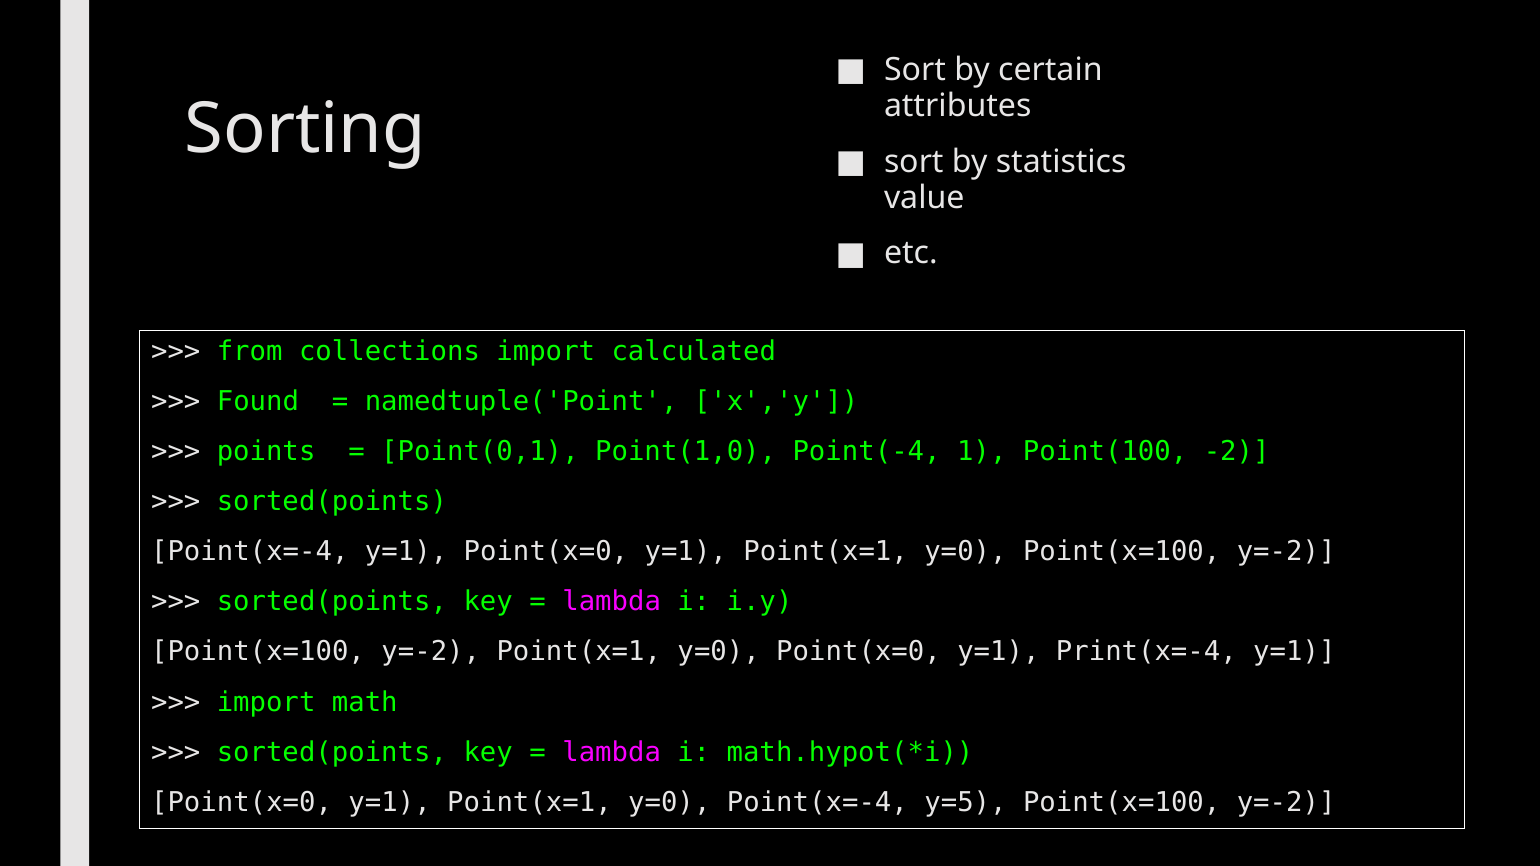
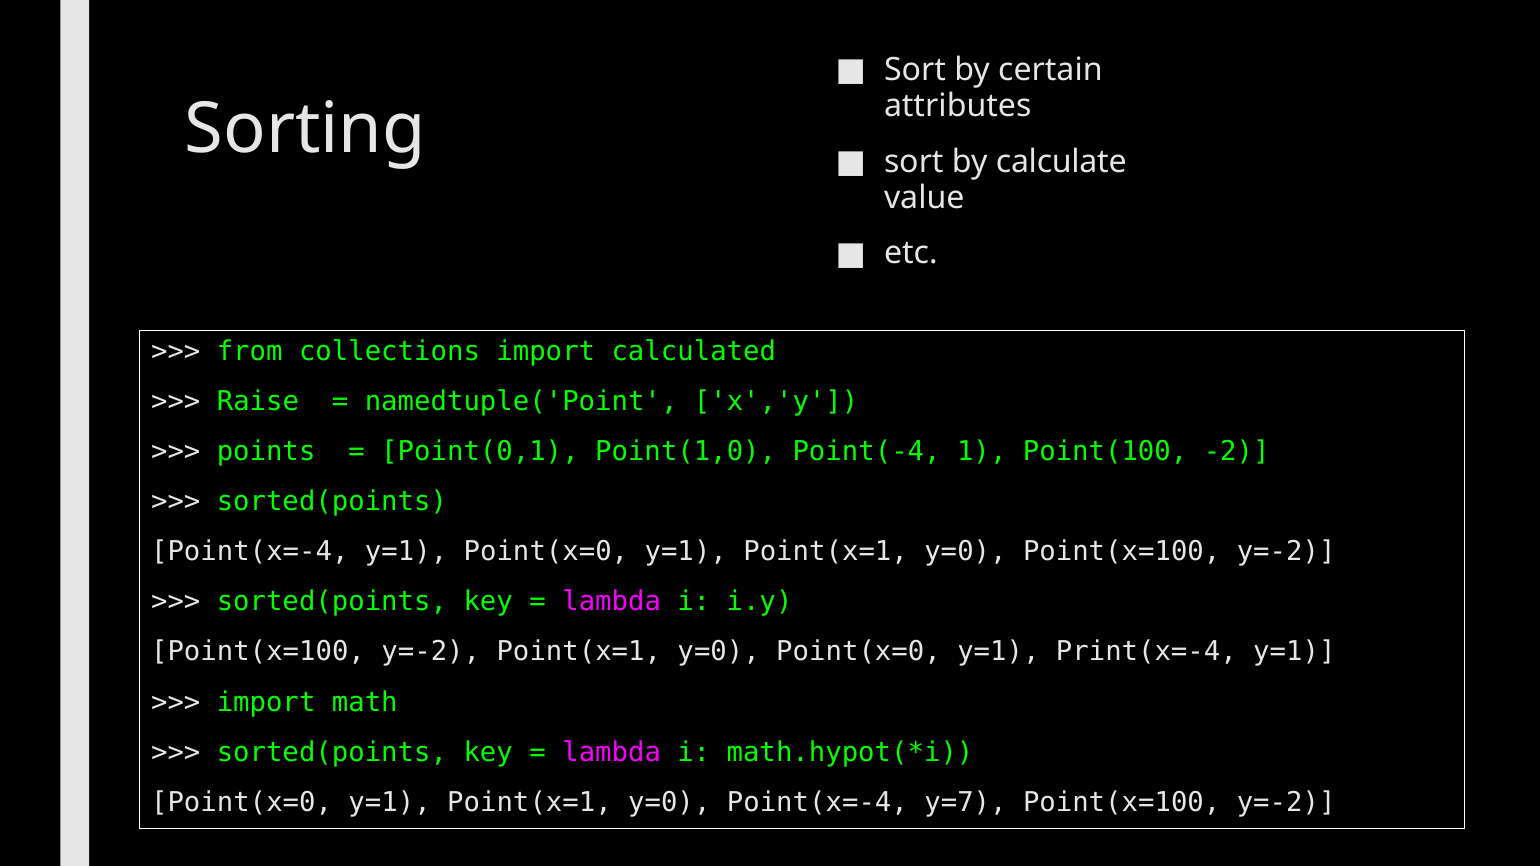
statistics: statistics -> calculate
Found: Found -> Raise
y=5: y=5 -> y=7
